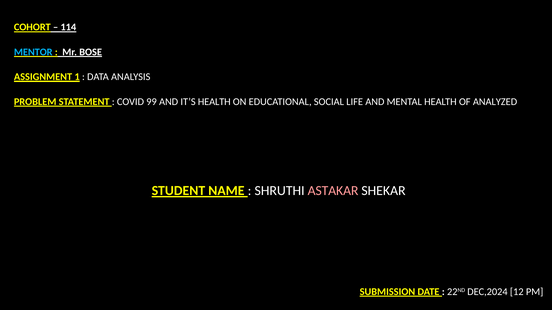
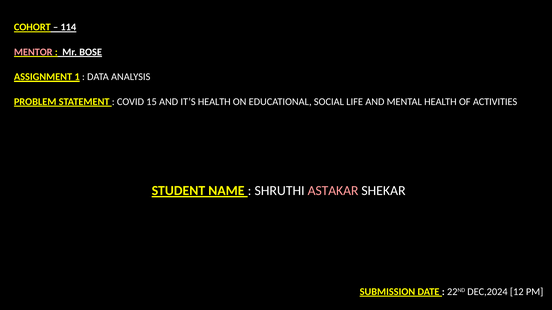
MENTOR colour: light blue -> pink
99: 99 -> 15
ANALYZED: ANALYZED -> ACTIVITIES
